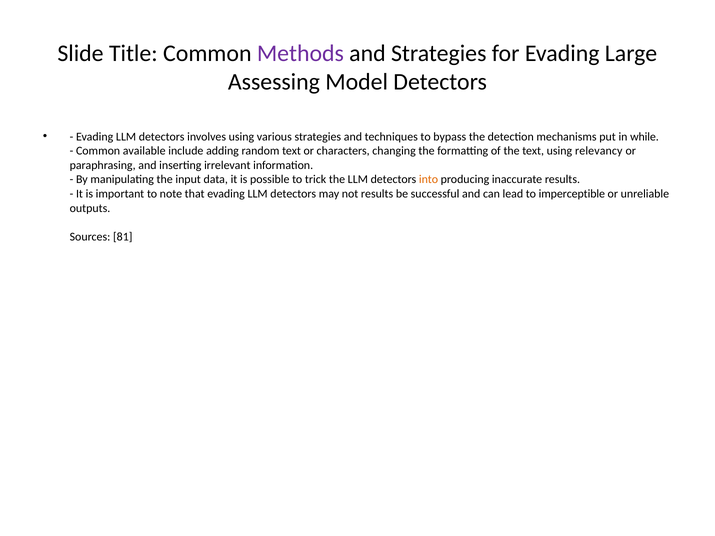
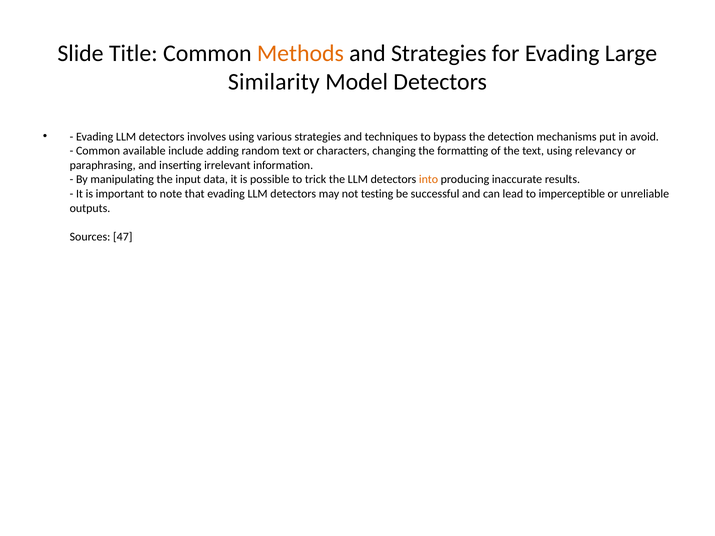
Methods colour: purple -> orange
Assessing: Assessing -> Similarity
while: while -> avoid
not results: results -> testing
81: 81 -> 47
